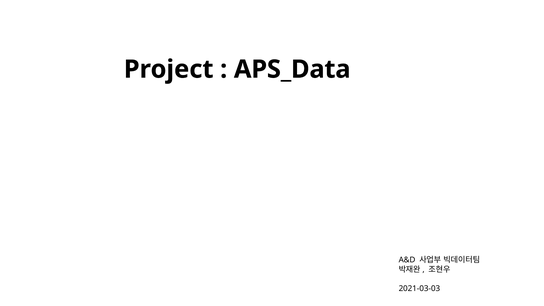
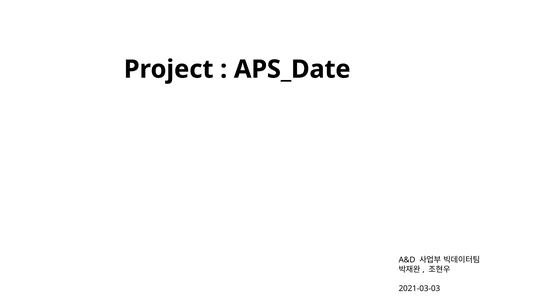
APS_Data: APS_Data -> APS_Date
